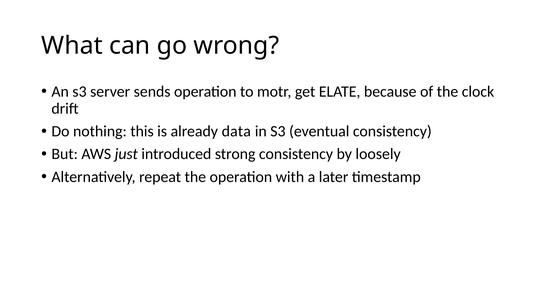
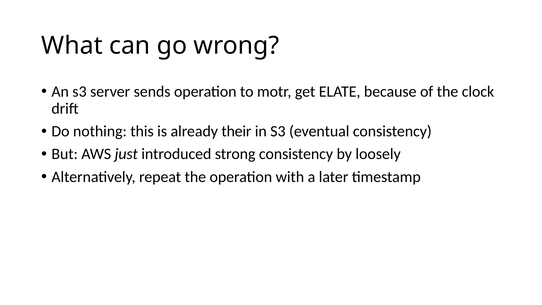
data: data -> their
